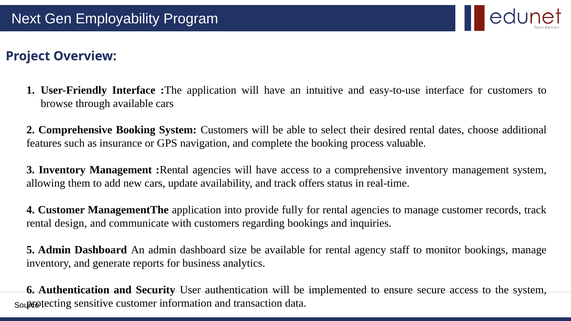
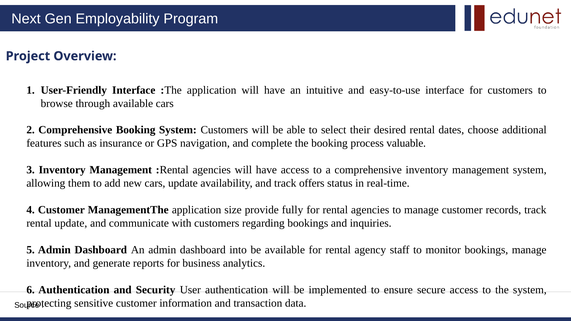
into: into -> size
rental design: design -> update
size: size -> into
